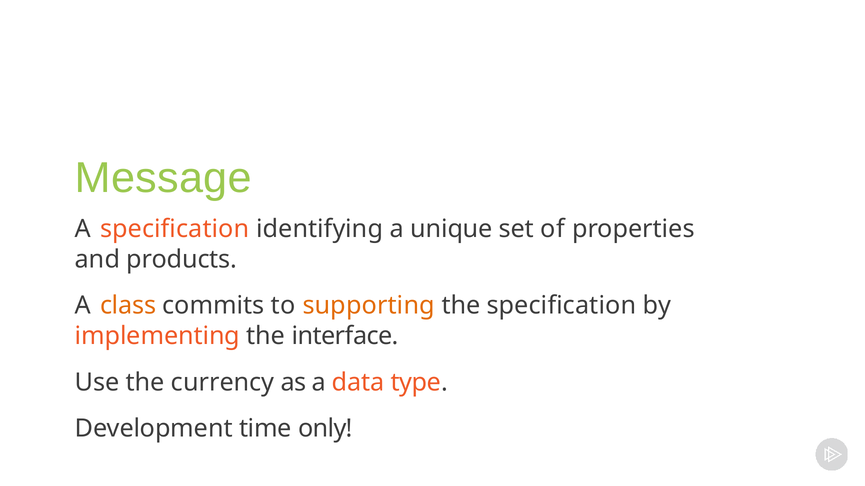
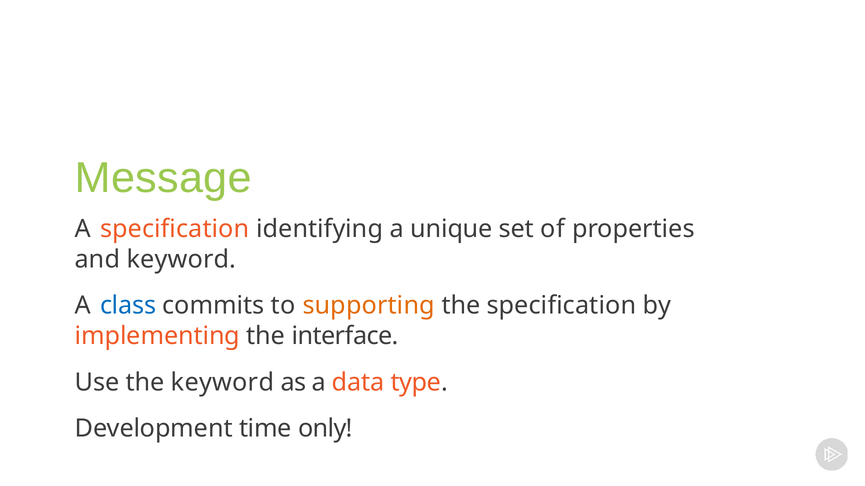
and products: products -> keyword
class colour: orange -> blue
the currency: currency -> keyword
